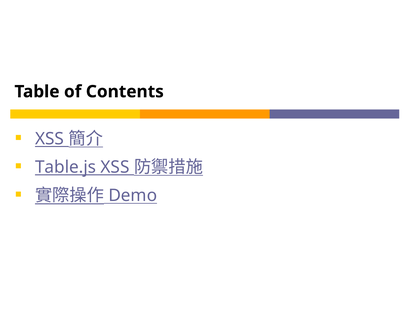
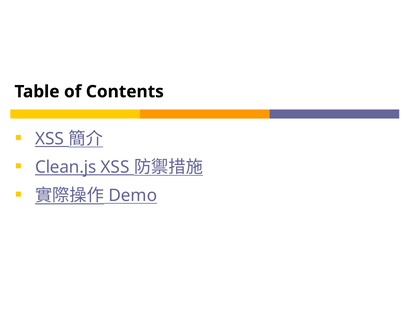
Table.js: Table.js -> Clean.js
